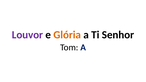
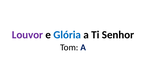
Glória colour: orange -> blue
